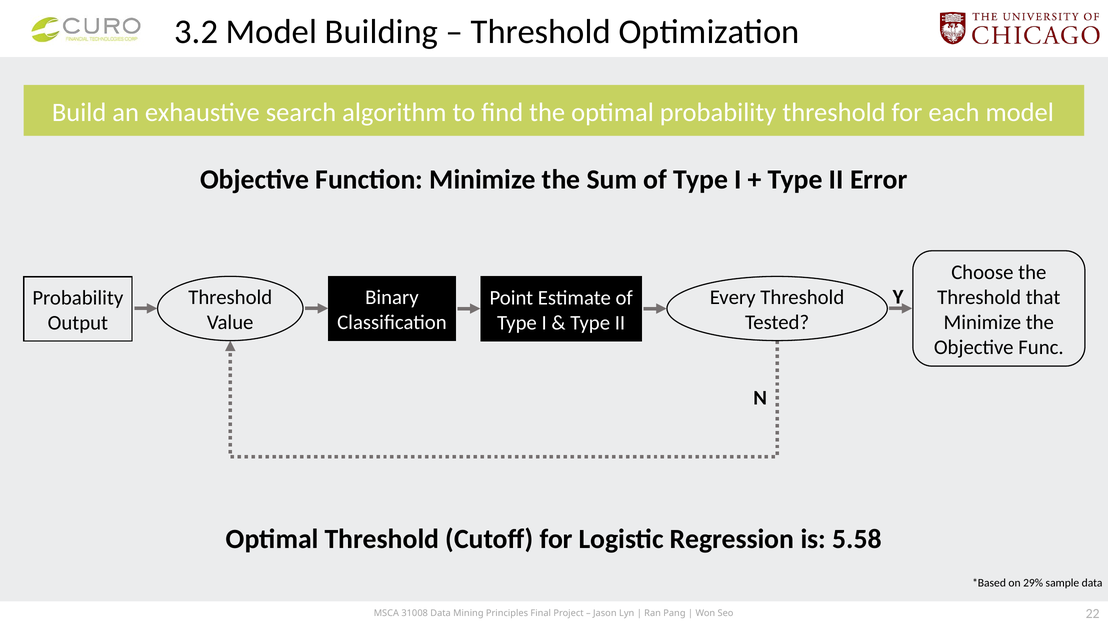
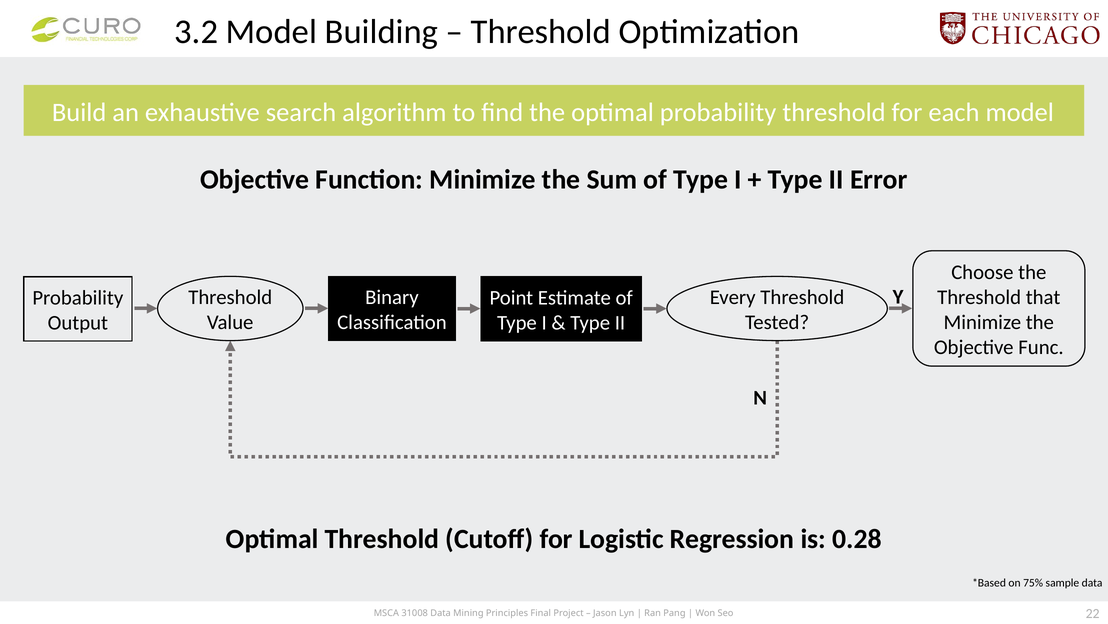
5.58: 5.58 -> 0.28
29%: 29% -> 75%
